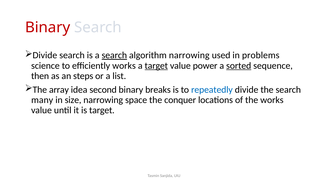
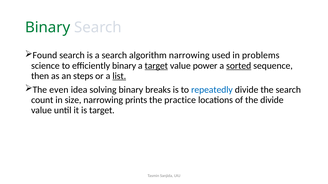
Binary at (48, 28) colour: red -> green
Divide at (45, 55): Divide -> Found
search at (114, 55) underline: present -> none
efficiently works: works -> binary
list underline: none -> present
array: array -> even
second: second -> solving
many: many -> count
space: space -> prints
conquer: conquer -> practice
the works: works -> divide
